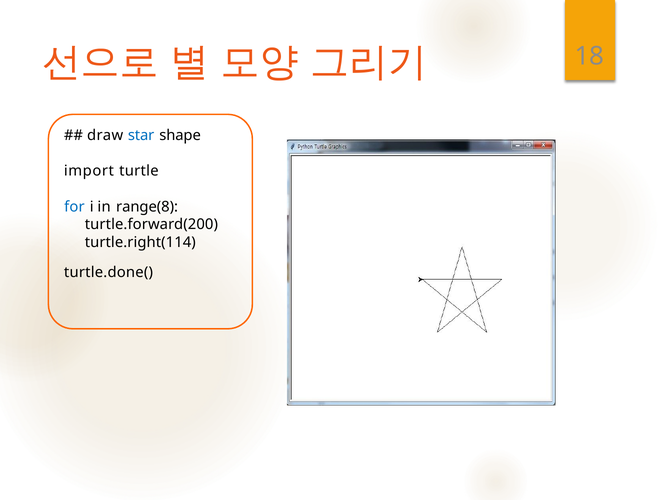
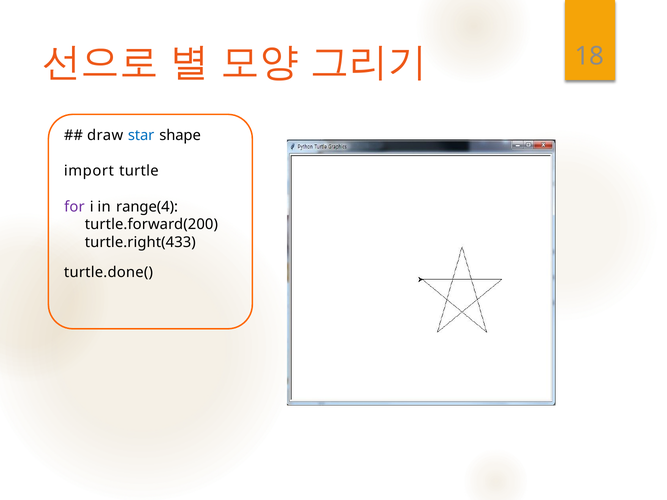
for colour: blue -> purple
range(8: range(8 -> range(4
turtle.right(114: turtle.right(114 -> turtle.right(433
